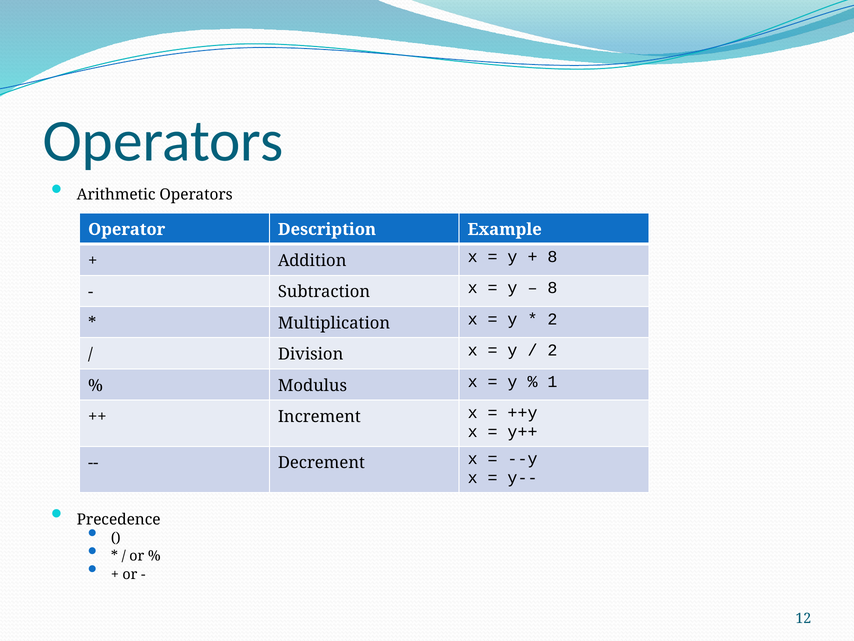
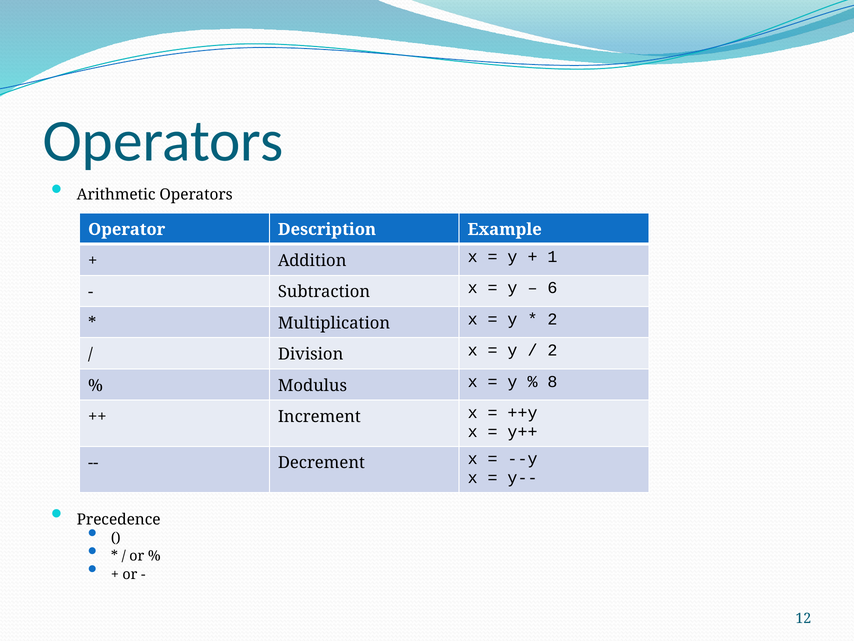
8 at (552, 256): 8 -> 1
8 at (552, 288): 8 -> 6
1: 1 -> 8
